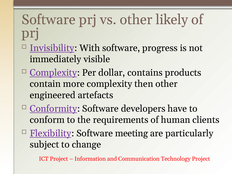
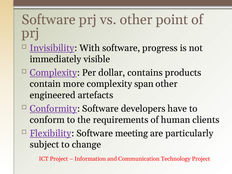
likely: likely -> point
then: then -> span
